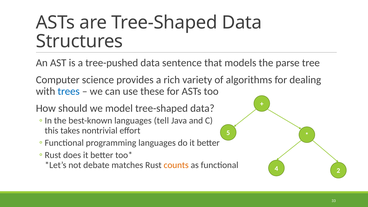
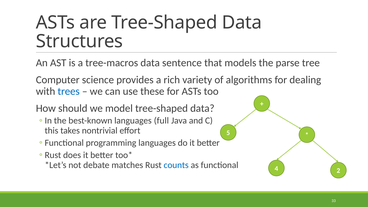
tree-pushed: tree-pushed -> tree-macros
tell: tell -> full
counts colour: orange -> blue
